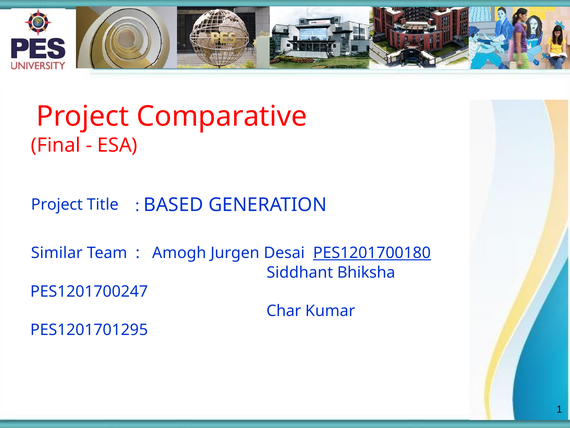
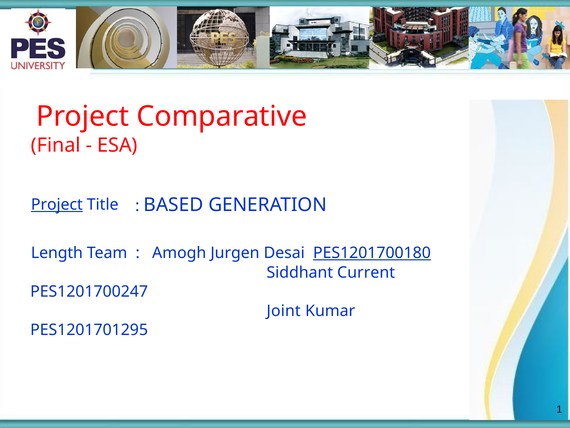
Project at (57, 204) underline: none -> present
Similar: Similar -> Length
Bhiksha: Bhiksha -> Current
Char: Char -> Joint
